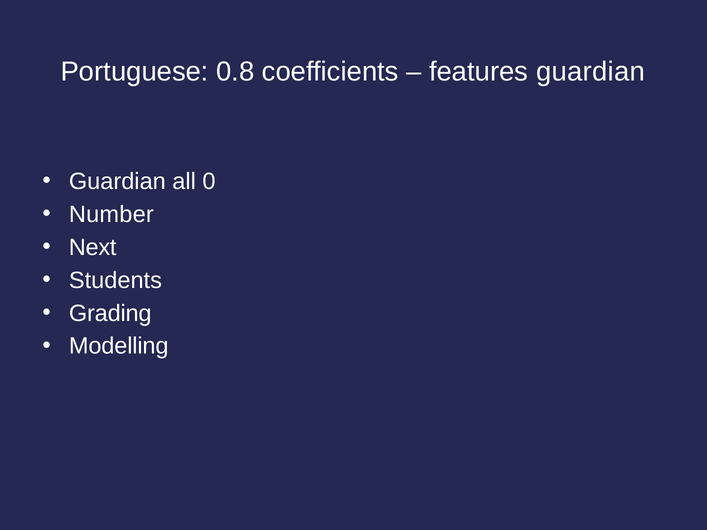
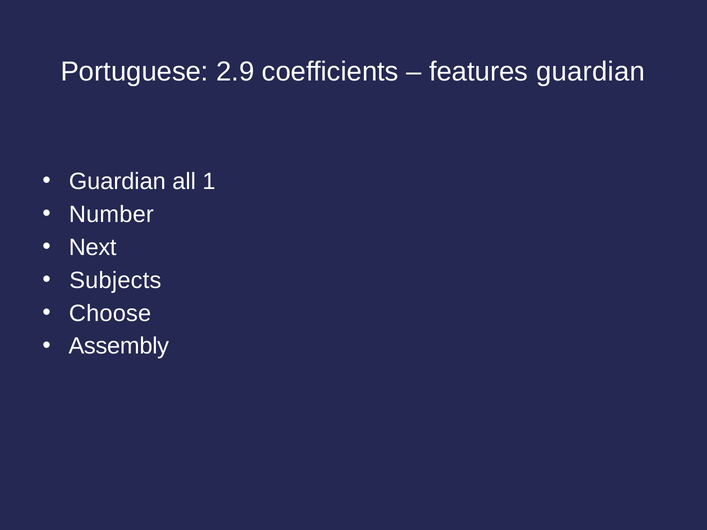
0.8: 0.8 -> 2.9
0: 0 -> 1
Students: Students -> Subjects
Grading: Grading -> Choose
Modelling: Modelling -> Assembly
